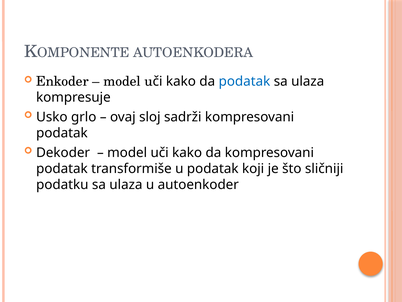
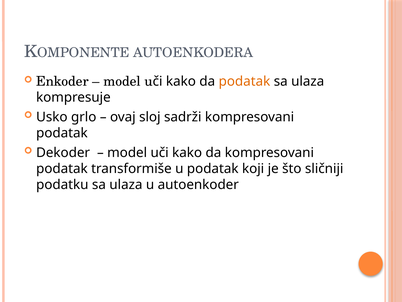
podatak at (244, 81) colour: blue -> orange
